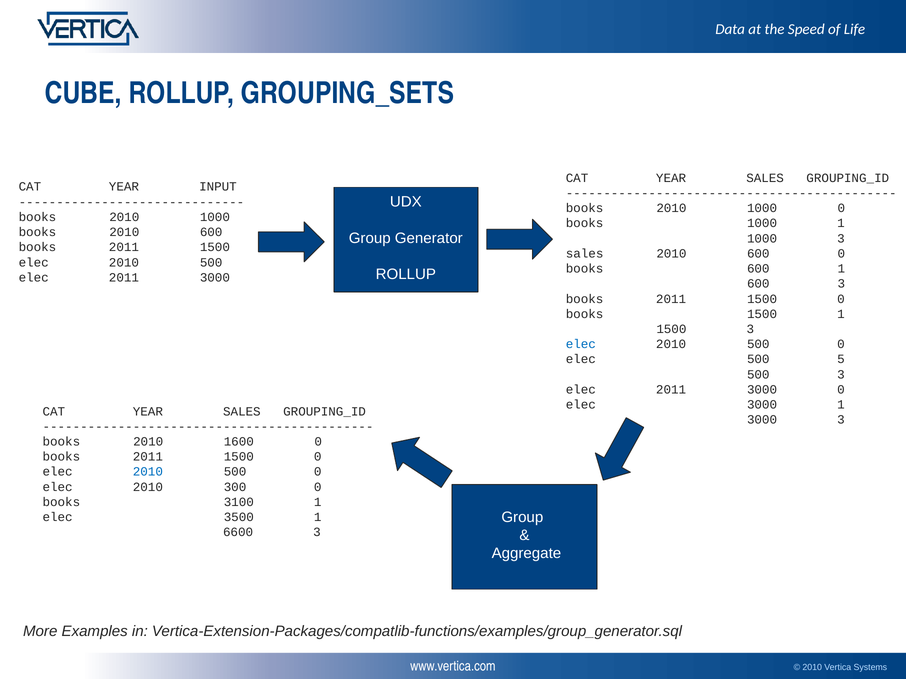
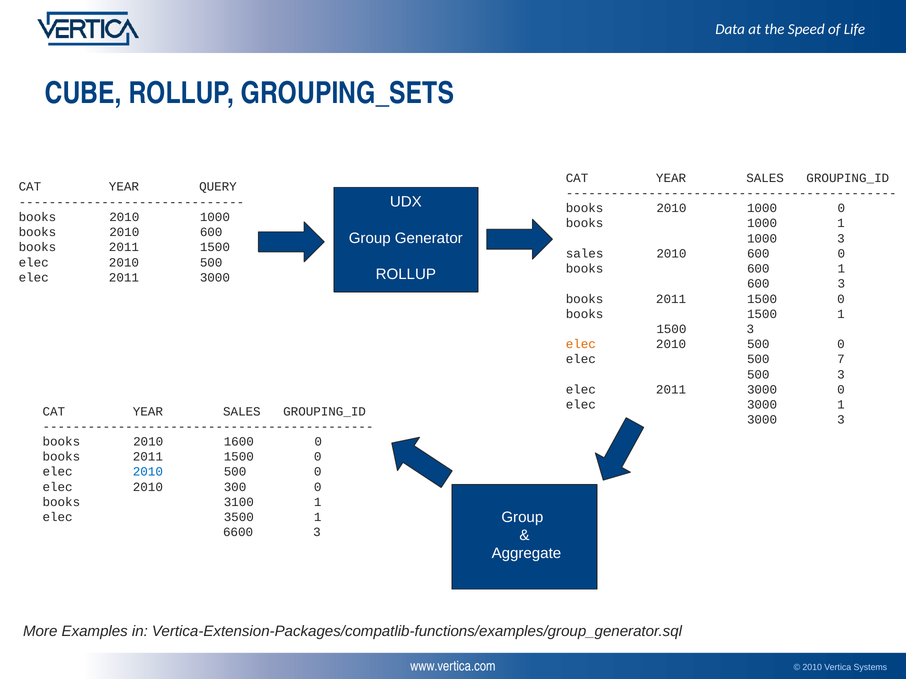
INPUT: INPUT -> QUERY
elec at (581, 344) colour: blue -> orange
5: 5 -> 7
